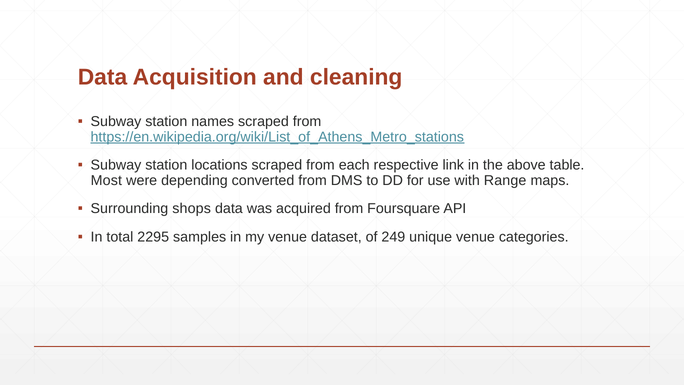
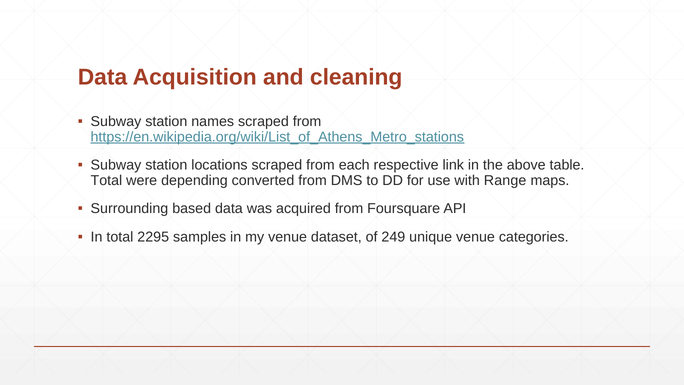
Most at (106, 180): Most -> Total
shops: shops -> based
